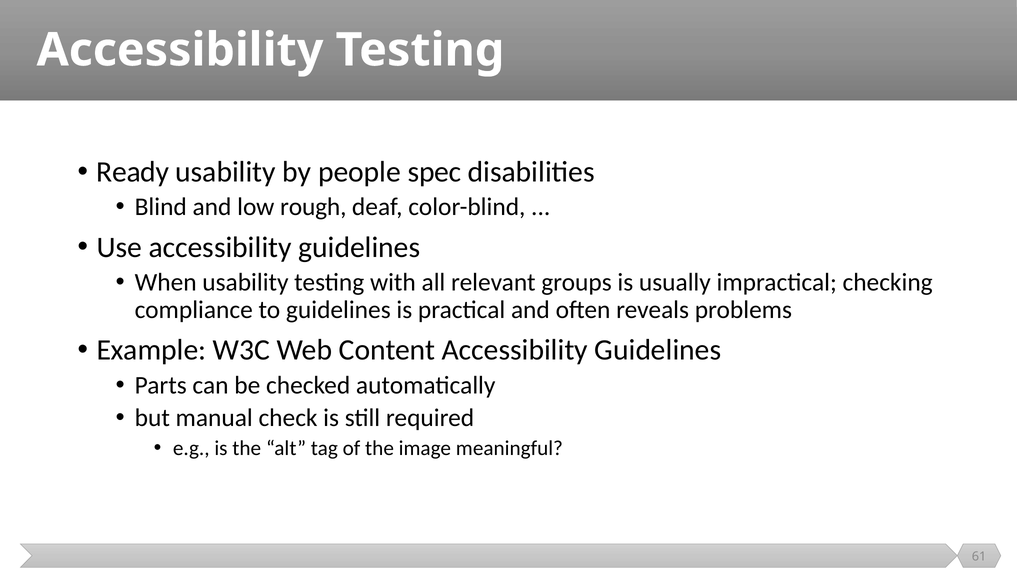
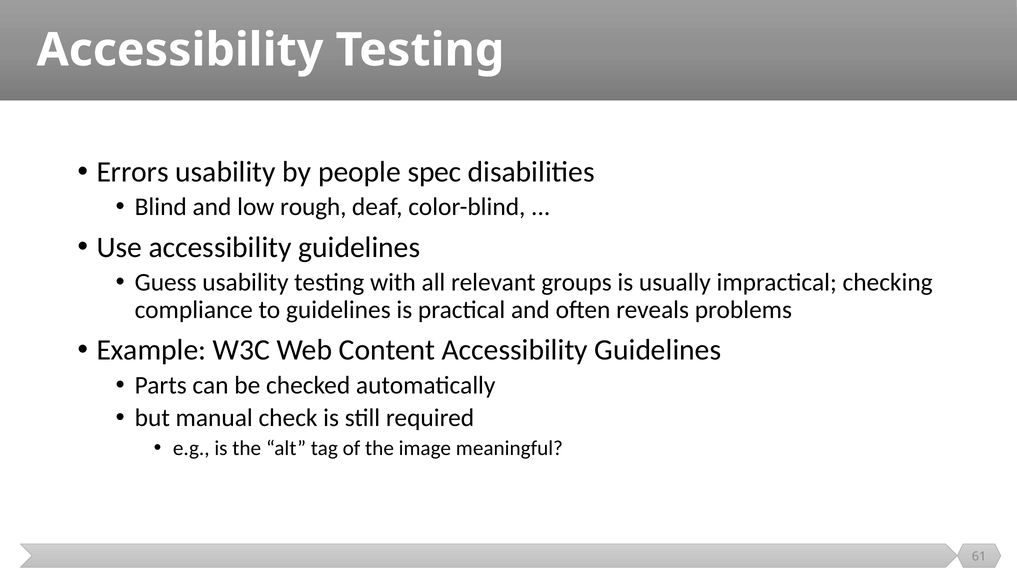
Ready: Ready -> Errors
When: When -> Guess
